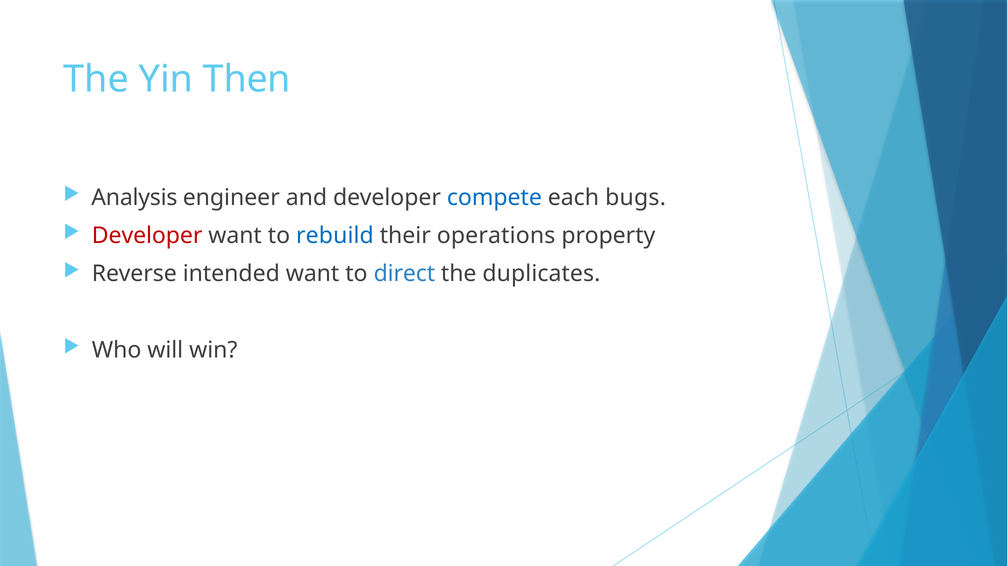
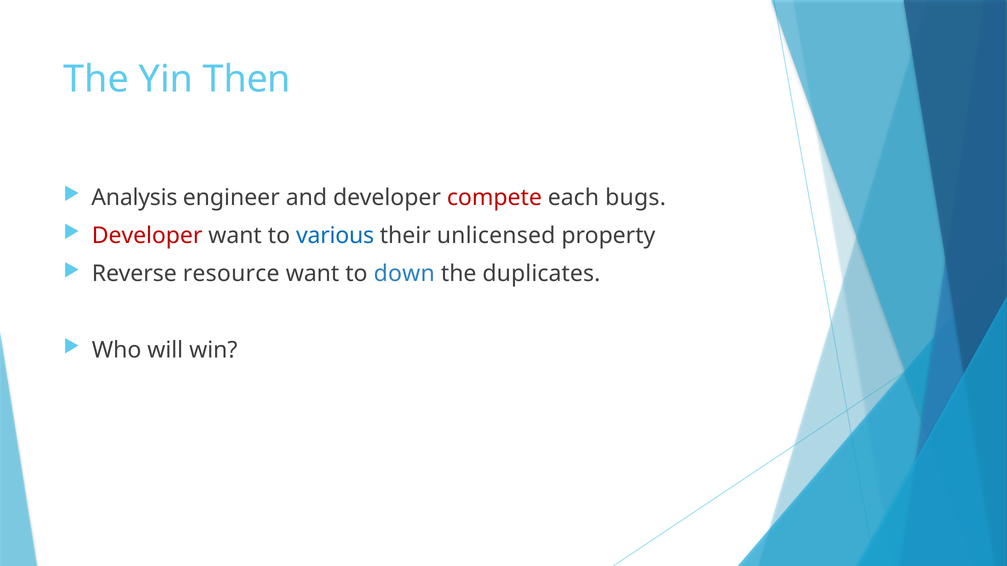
compete colour: blue -> red
rebuild: rebuild -> various
operations: operations -> unlicensed
intended: intended -> resource
direct: direct -> down
